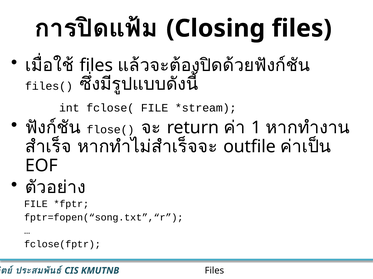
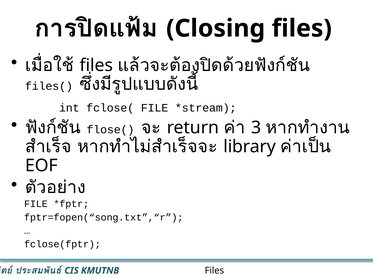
1: 1 -> 3
outfile: outfile -> library
